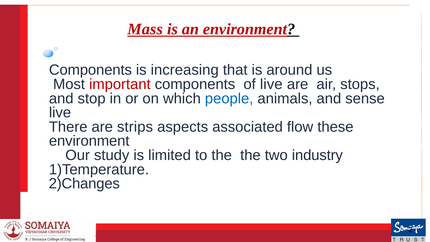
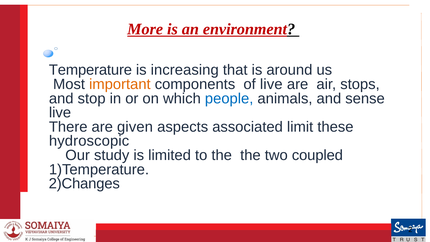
Mass: Mass -> More
Components at (90, 70): Components -> Temperature
important colour: red -> orange
strips: strips -> given
flow: flow -> limit
environment at (89, 141): environment -> hydroscopic
industry: industry -> coupled
